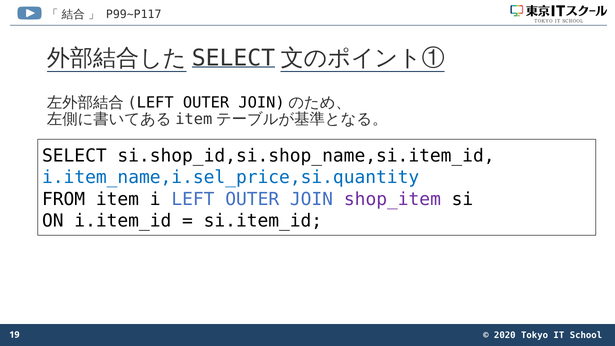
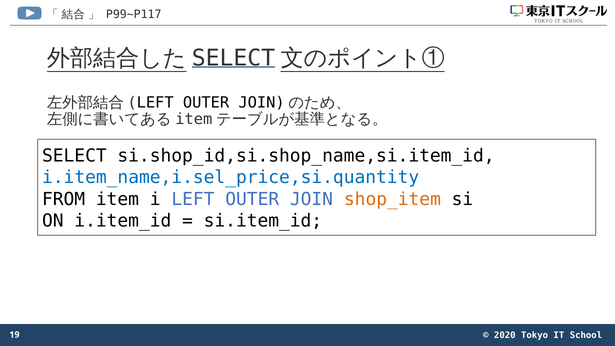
shop_item colour: purple -> orange
